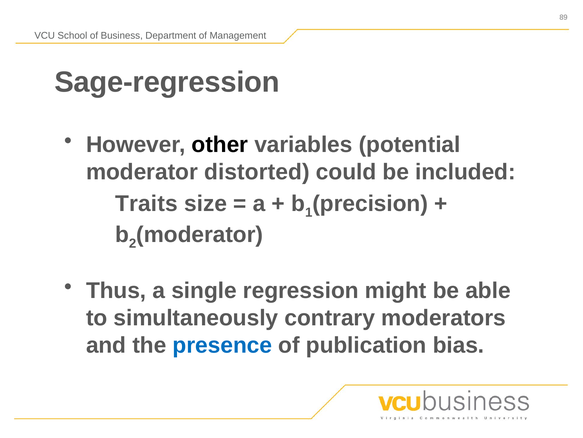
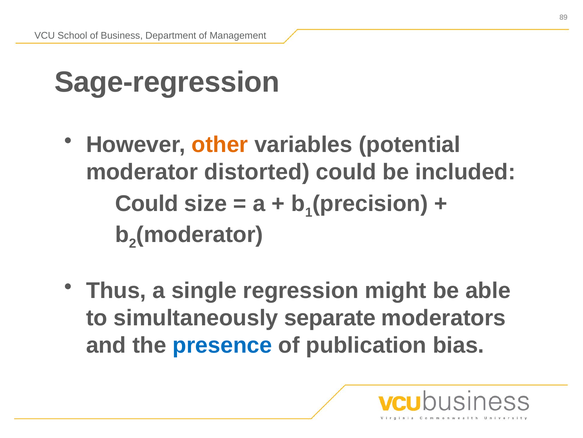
other colour: black -> orange
Traits at (146, 203): Traits -> Could
contrary: contrary -> separate
